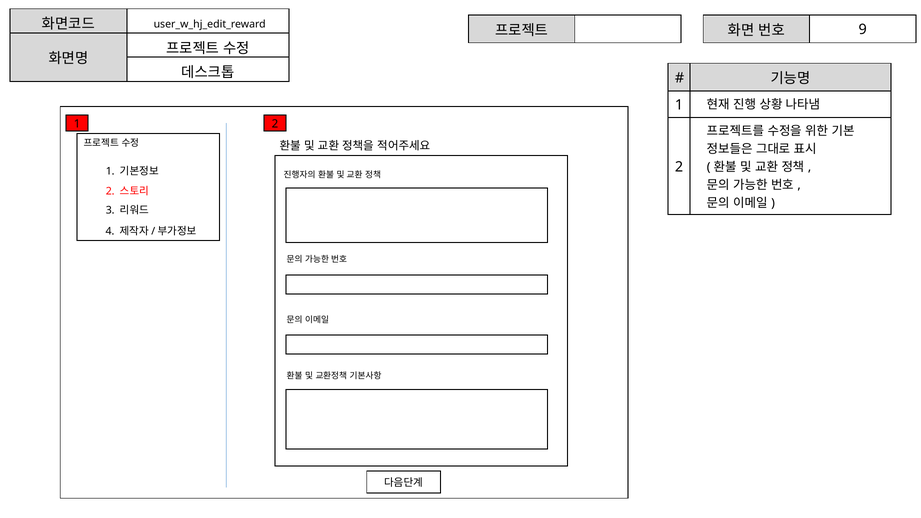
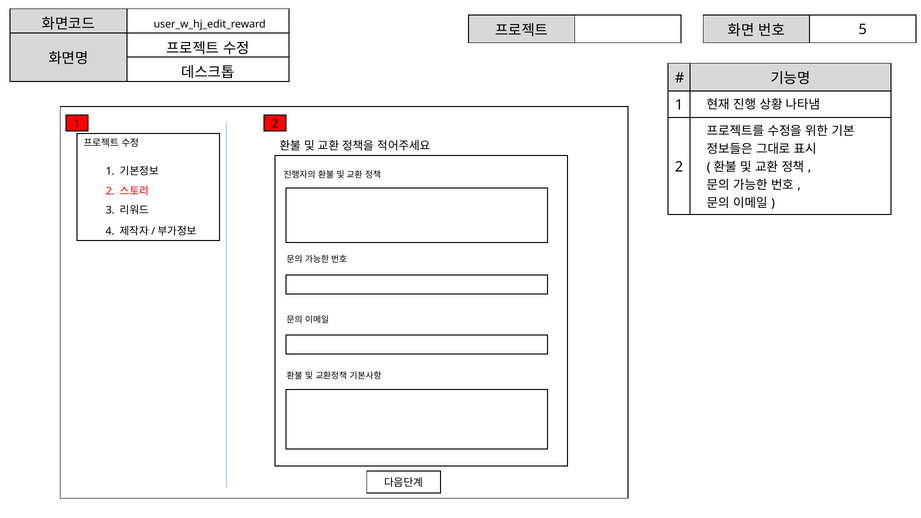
9: 9 -> 5
